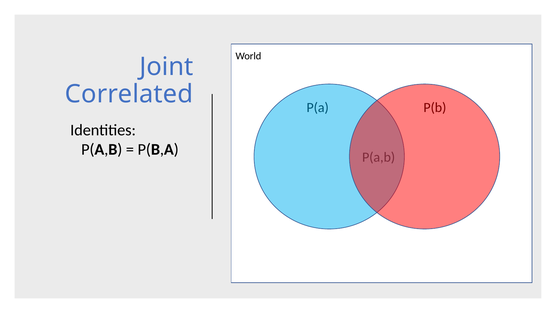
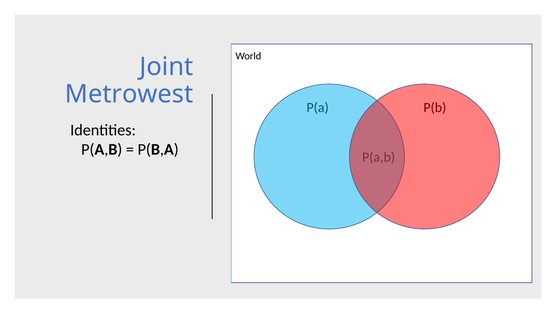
Correlated: Correlated -> Metrowest
